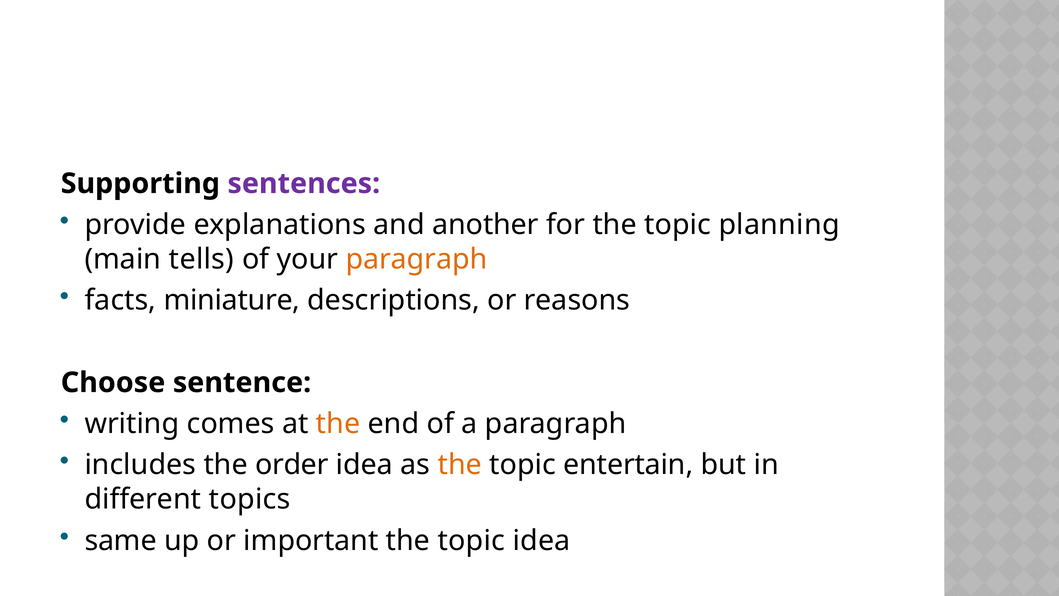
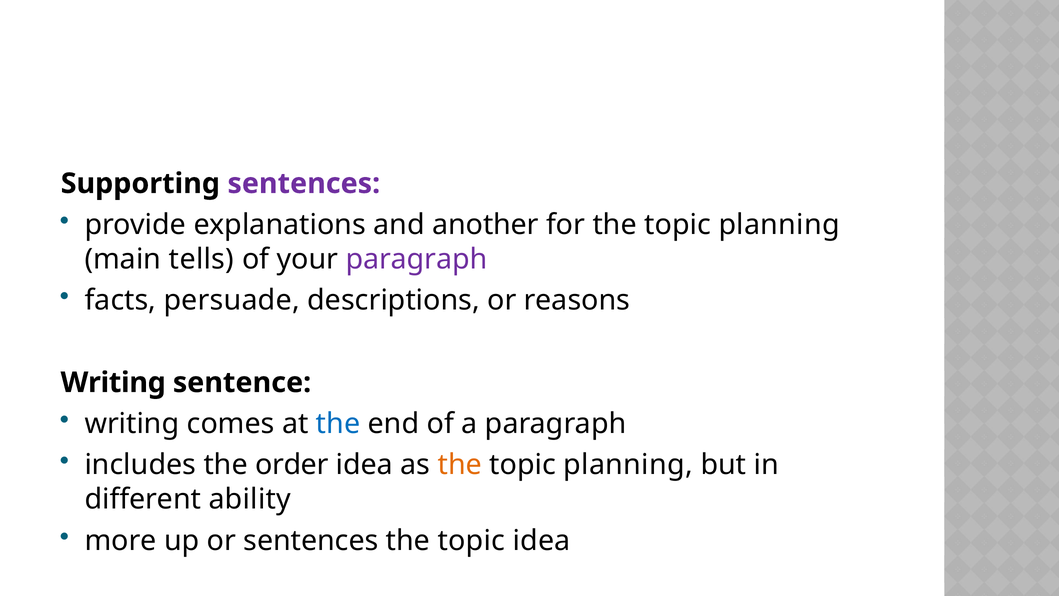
paragraph at (416, 259) colour: orange -> purple
miniature: miniature -> persuade
Choose at (113, 382): Choose -> Writing
the at (338, 424) colour: orange -> blue
entertain at (628, 465): entertain -> planning
topics: topics -> ability
same: same -> more
or important: important -> sentences
